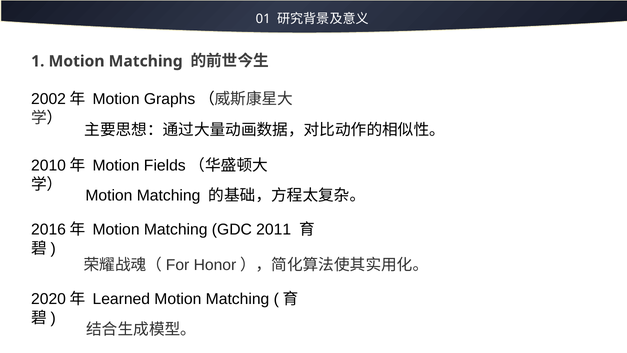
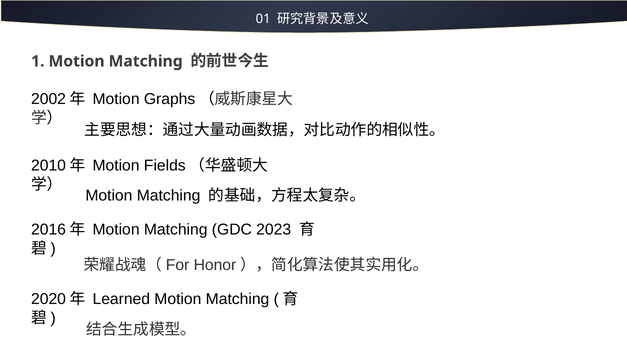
2011: 2011 -> 2023
